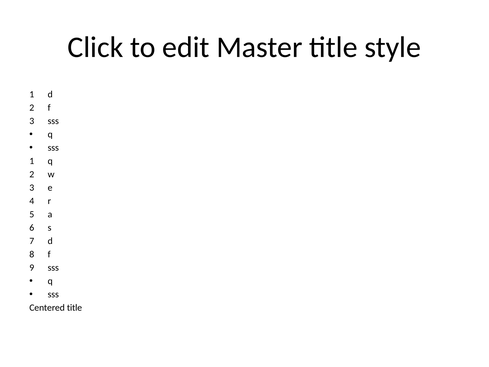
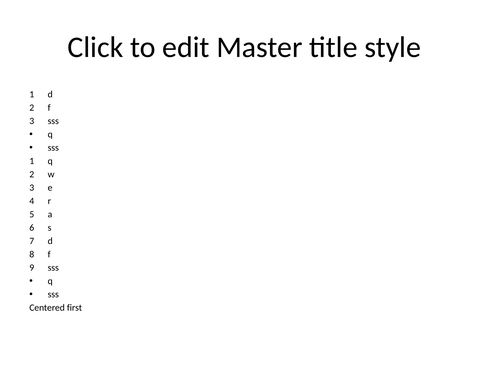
Centered title: title -> first
